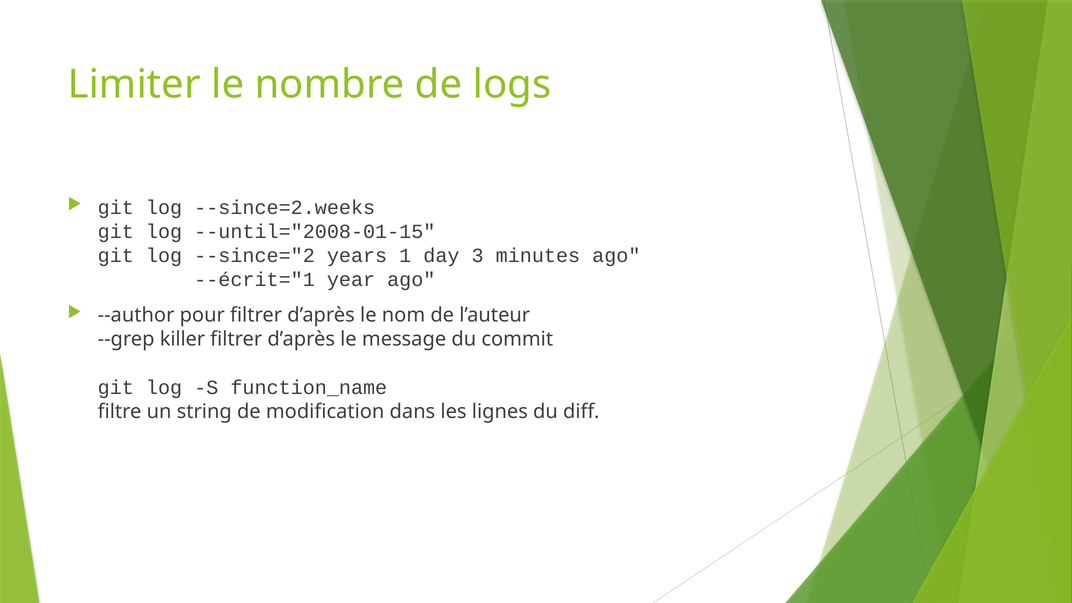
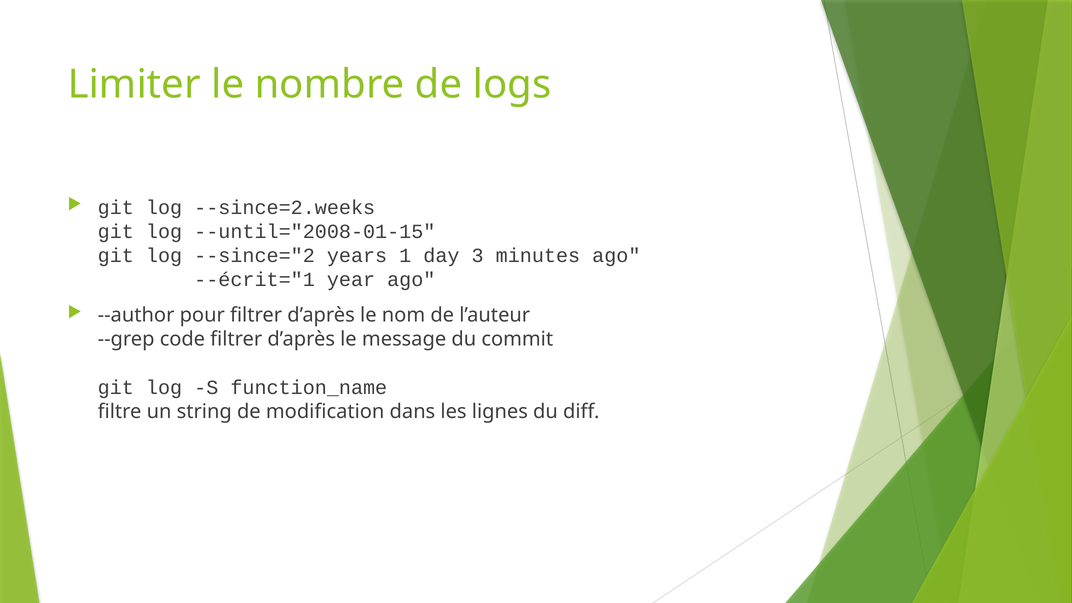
killer: killer -> code
